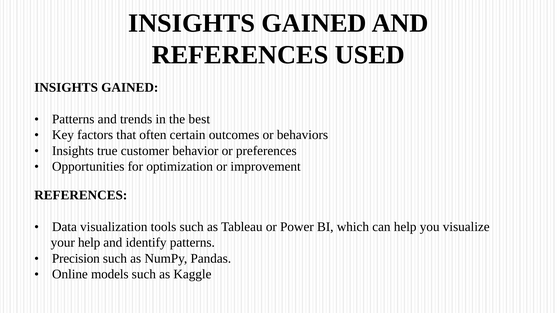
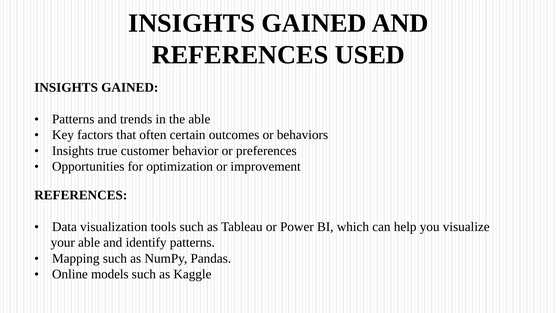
the best: best -> able
your help: help -> able
Precision: Precision -> Mapping
